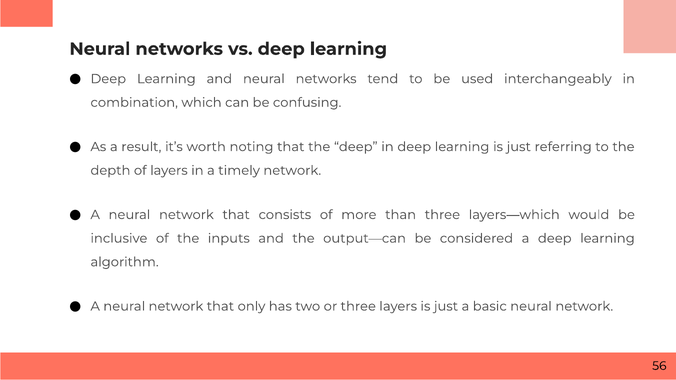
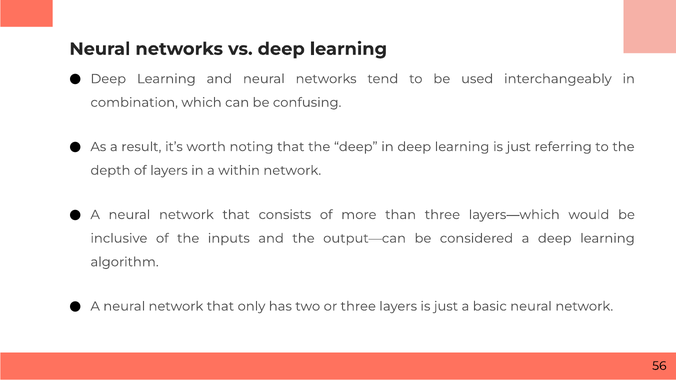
timely: timely -> within
